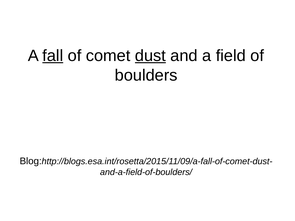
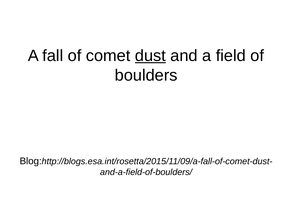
fall underline: present -> none
